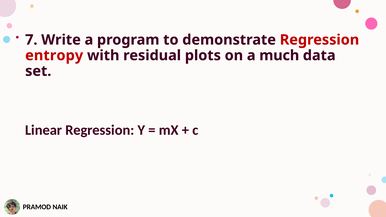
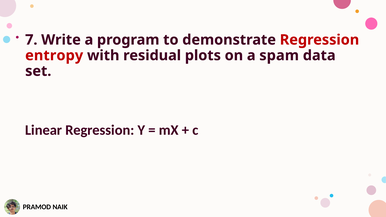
much: much -> spam
